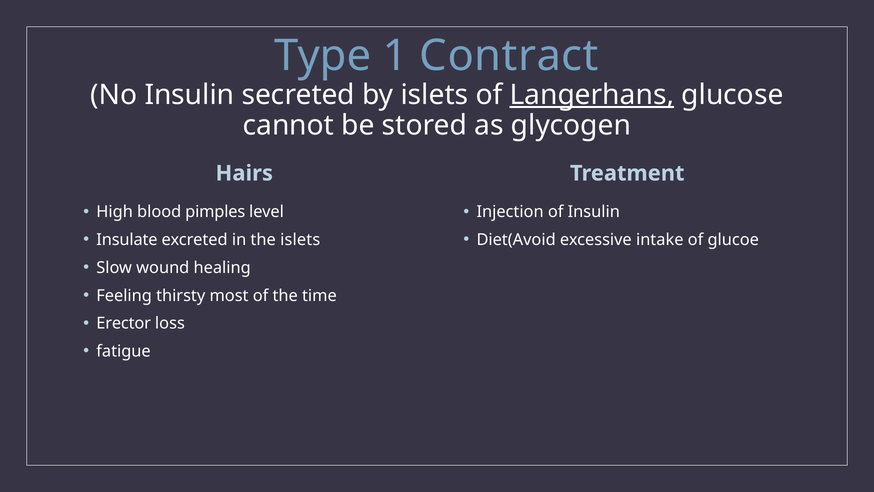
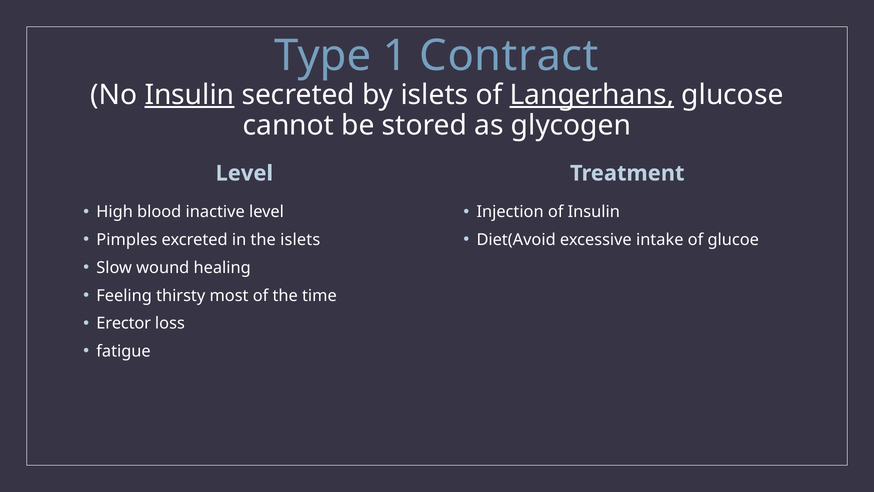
Insulin at (189, 95) underline: none -> present
Hairs at (244, 173): Hairs -> Level
pimples: pimples -> inactive
Insulate: Insulate -> Pimples
